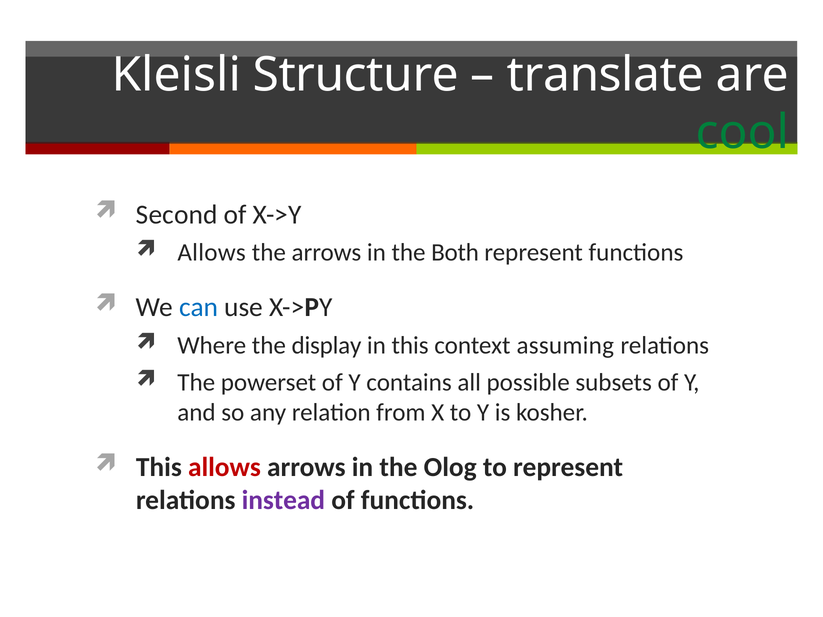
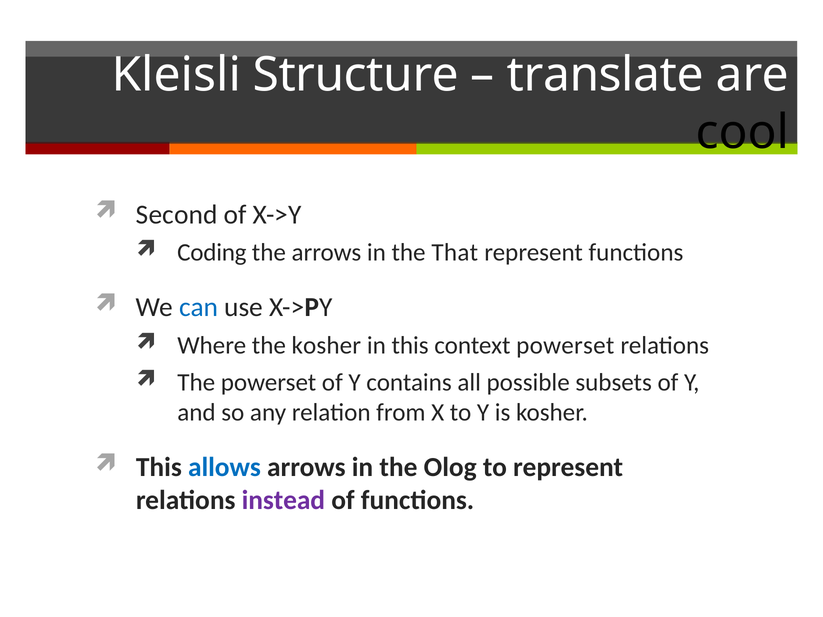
cool colour: green -> black
Allows at (212, 253): Allows -> Coding
Both: Both -> That
the display: display -> kosher
context assuming: assuming -> powerset
allows at (224, 467) colour: red -> blue
